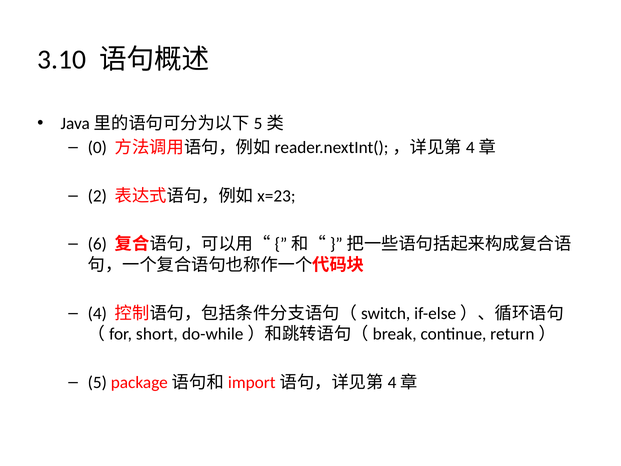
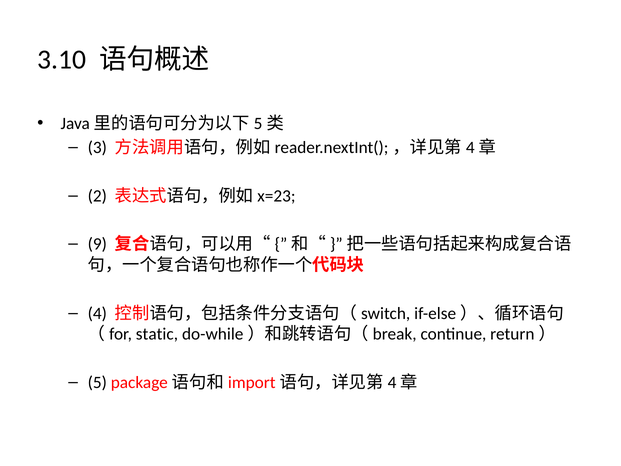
0: 0 -> 3
6: 6 -> 9
short: short -> static
